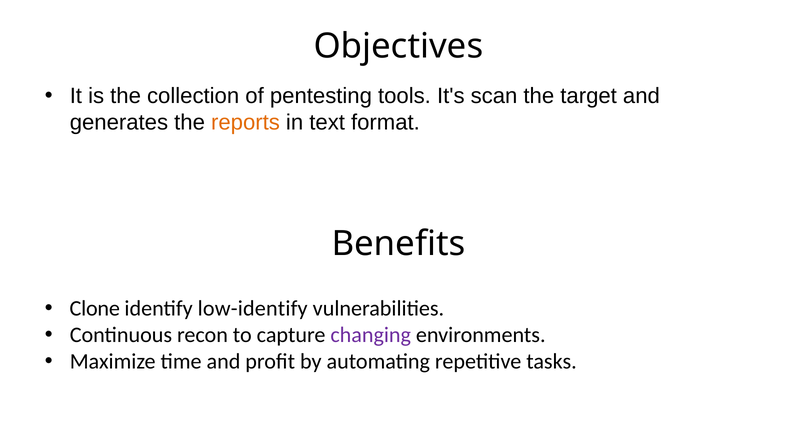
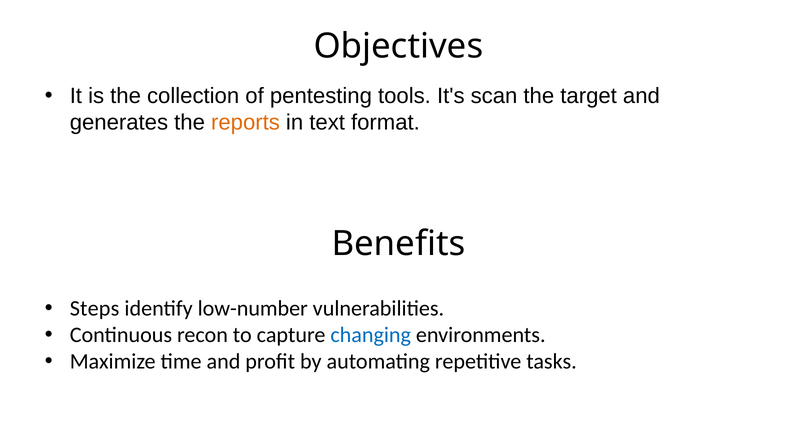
Clone: Clone -> Steps
low-identify: low-identify -> low-number
changing colour: purple -> blue
